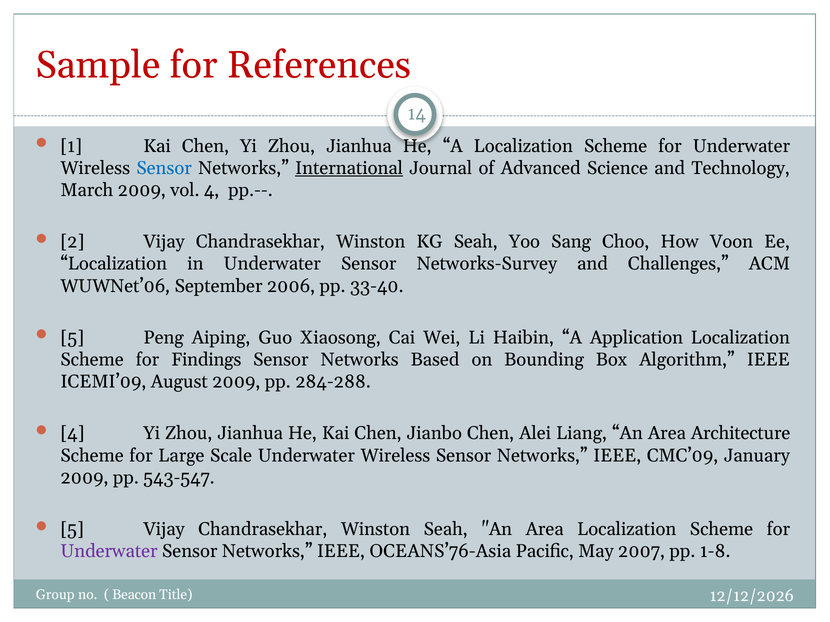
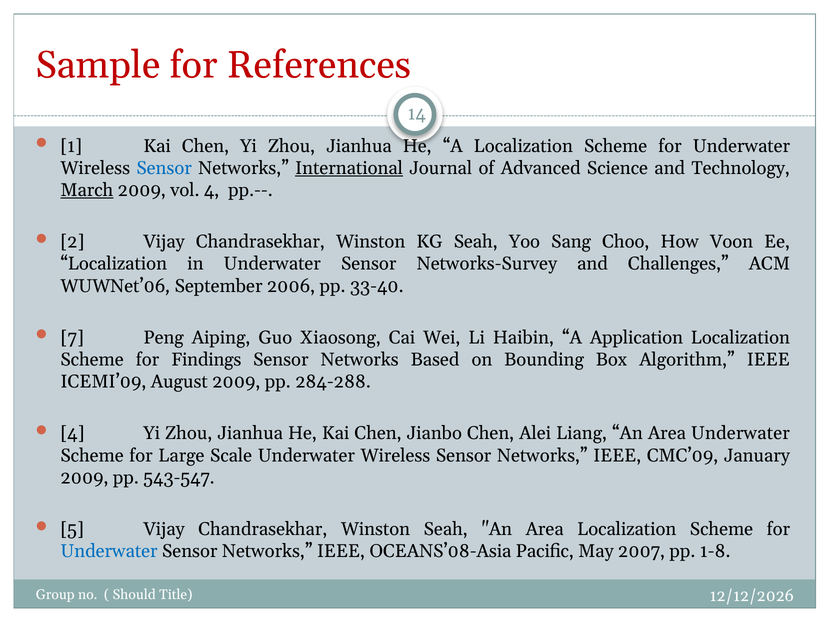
March underline: none -> present
5 at (72, 338): 5 -> 7
Area Architecture: Architecture -> Underwater
Underwater at (109, 552) colour: purple -> blue
OCEANS’76-Asia: OCEANS’76-Asia -> OCEANS’08-Asia
Beacon: Beacon -> Should
